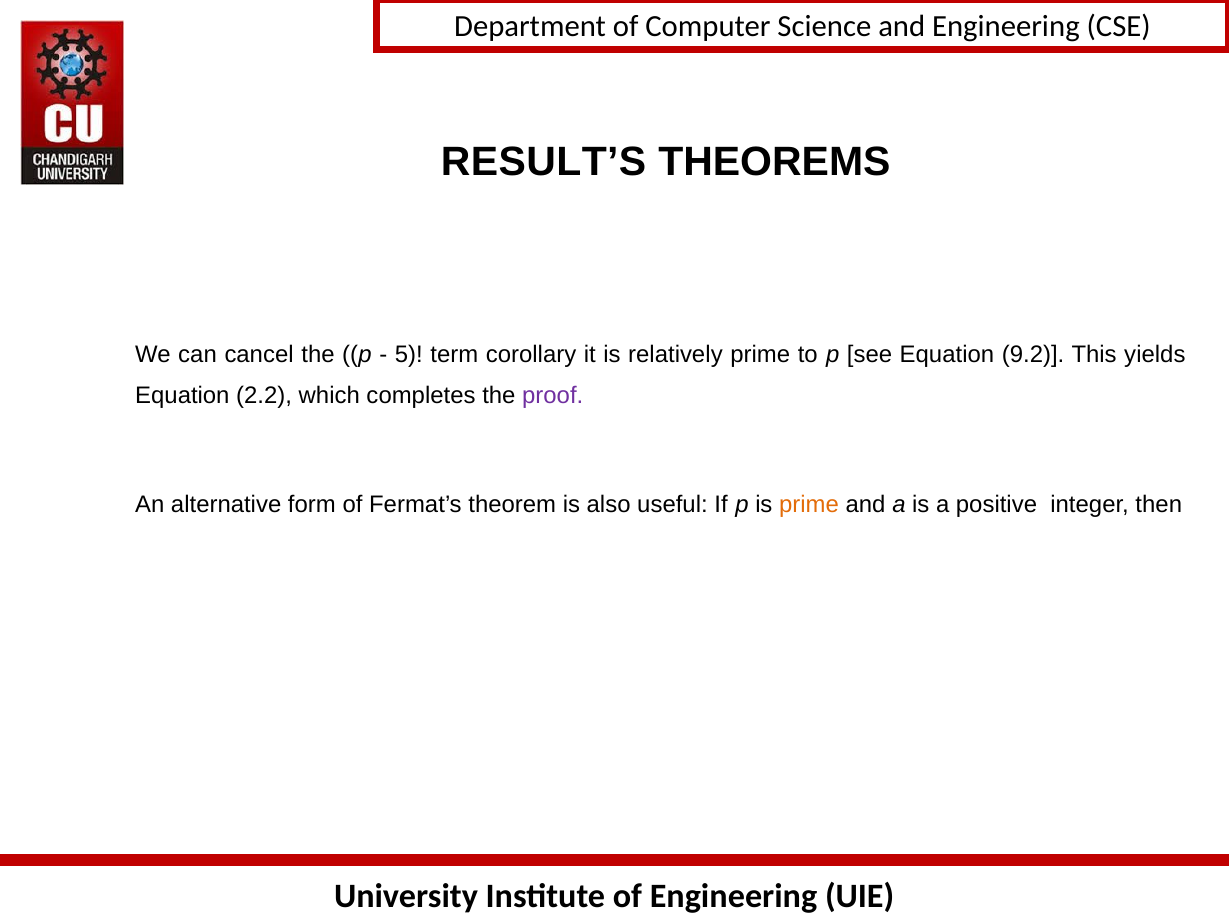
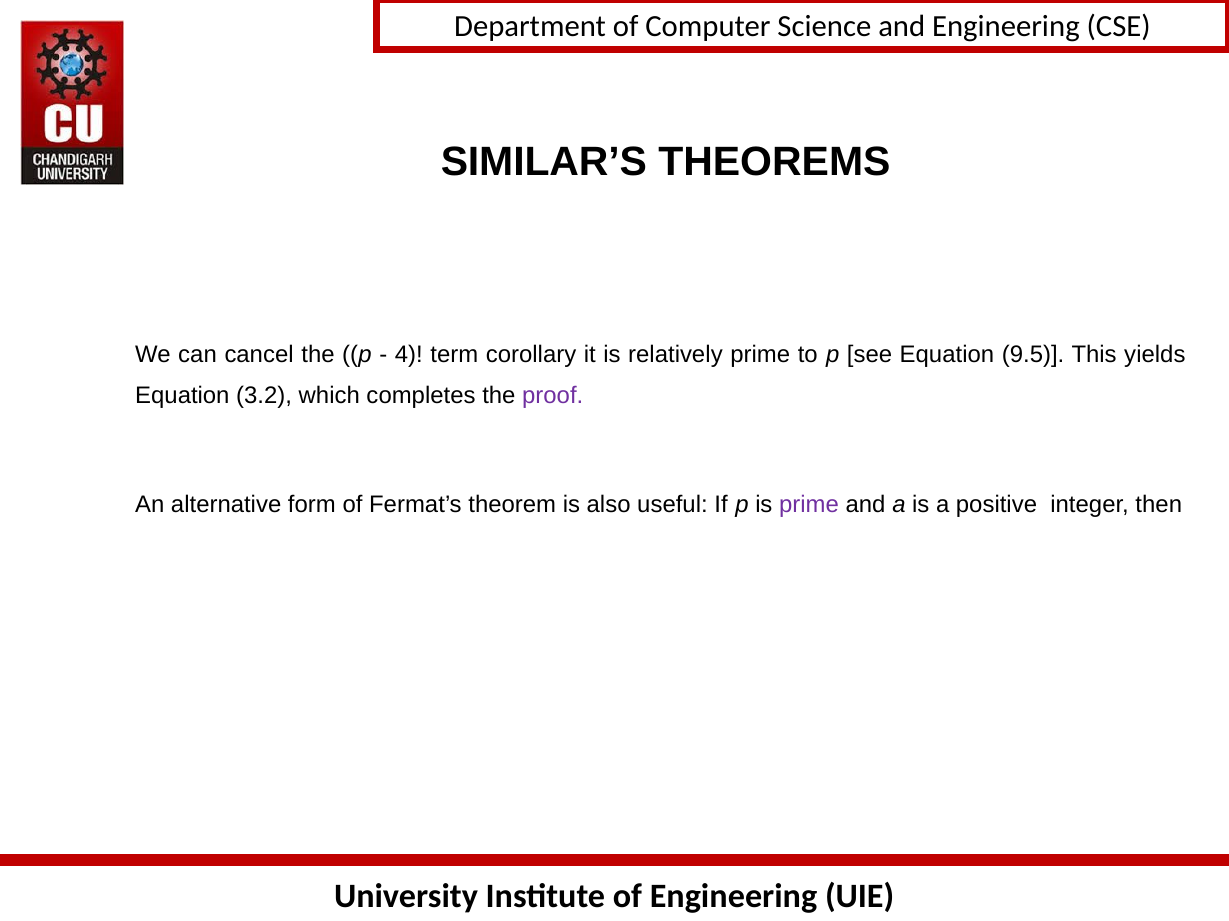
RESULT’S: RESULT’S -> SIMILAR’S
5: 5 -> 4
9.2: 9.2 -> 9.5
2.2: 2.2 -> 3.2
prime at (809, 505) colour: orange -> purple
